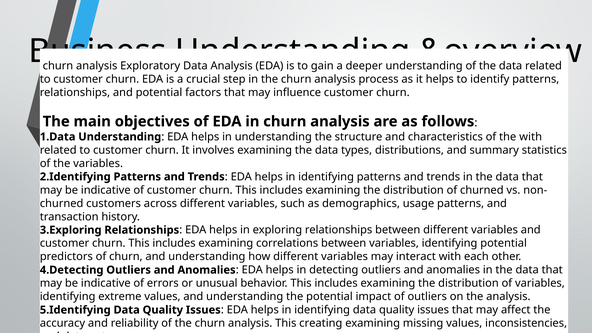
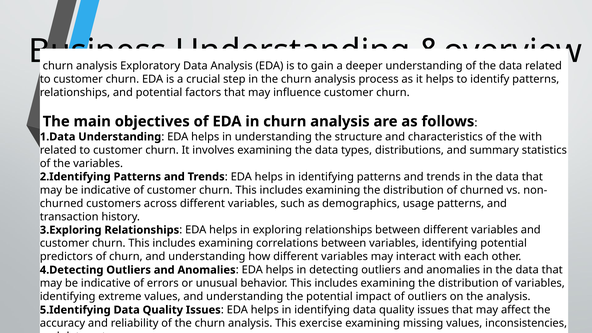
creating: creating -> exercise
